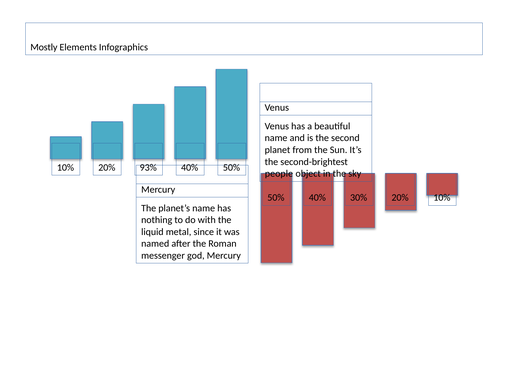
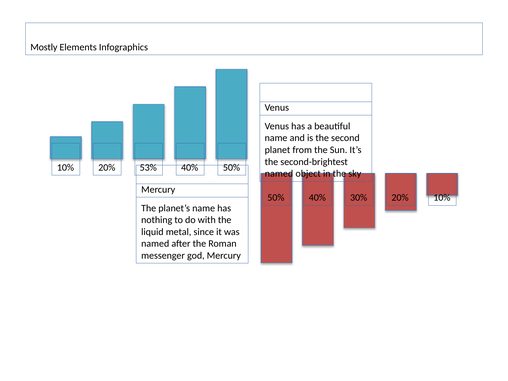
93%: 93% -> 53%
people at (279, 174): people -> named
